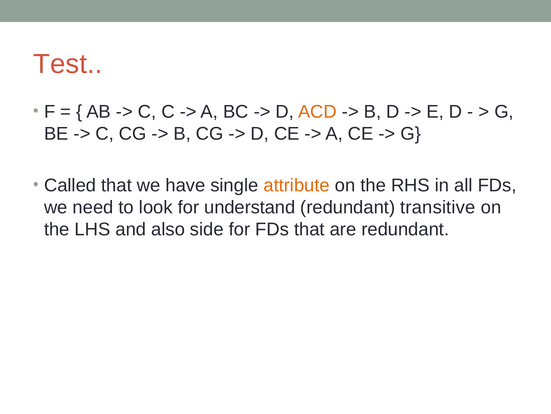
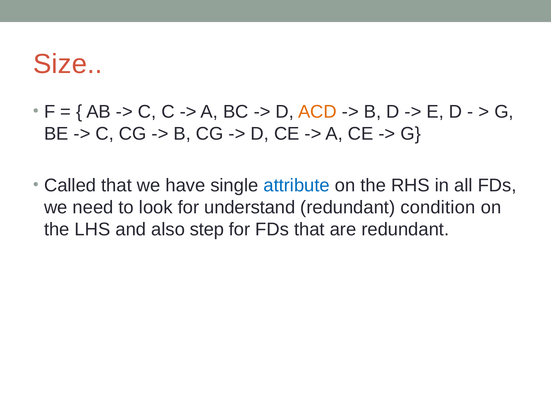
Test: Test -> Size
attribute colour: orange -> blue
transitive: transitive -> condition
side: side -> step
